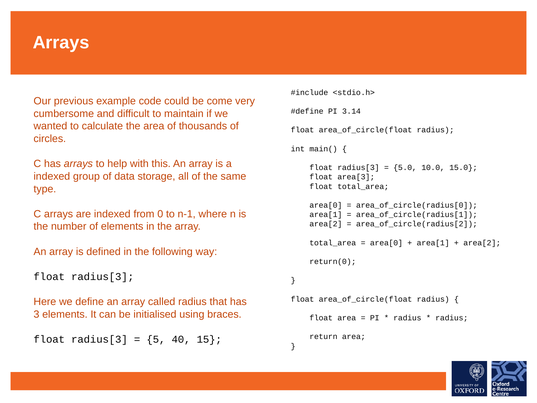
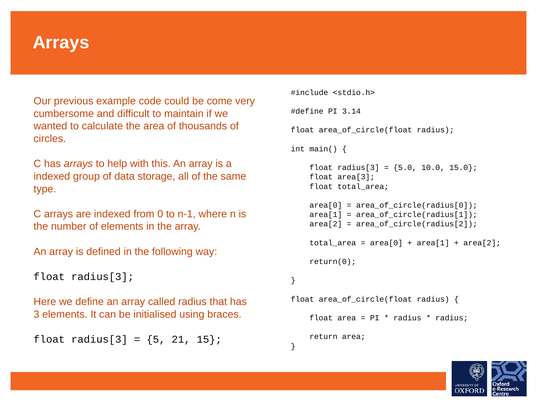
40: 40 -> 21
